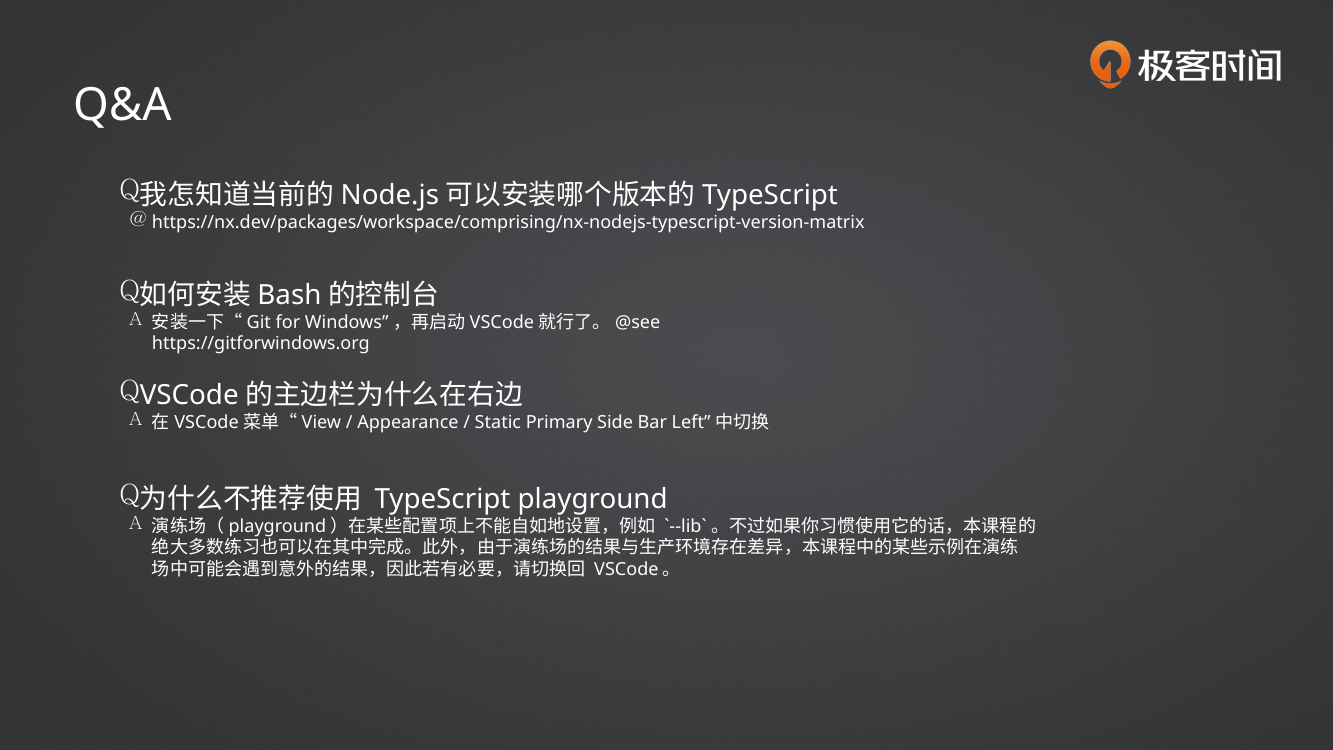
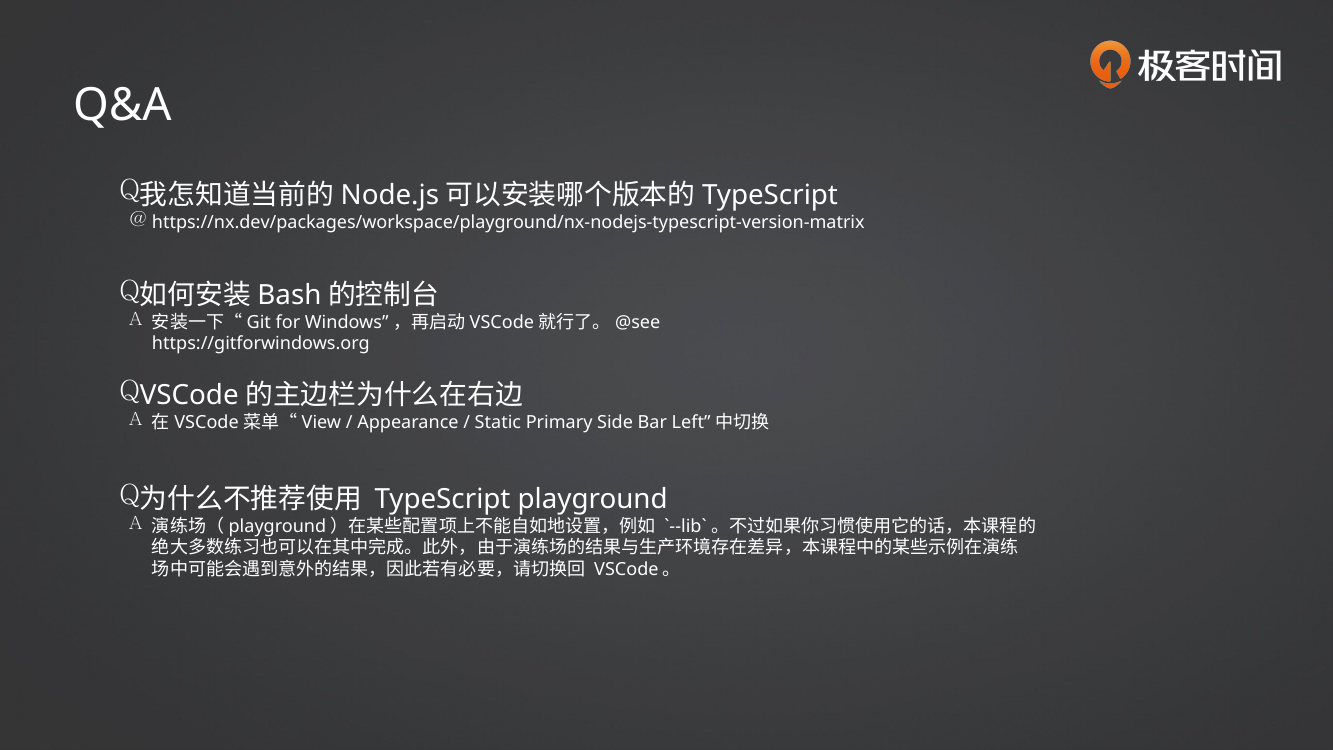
https://nx.dev/packages/workspace/comprising/nx-nodejs-typescript-version-matrix: https://nx.dev/packages/workspace/comprising/nx-nodejs-typescript-version-matrix -> https://nx.dev/packages/workspace/playground/nx-nodejs-typescript-version-matrix
